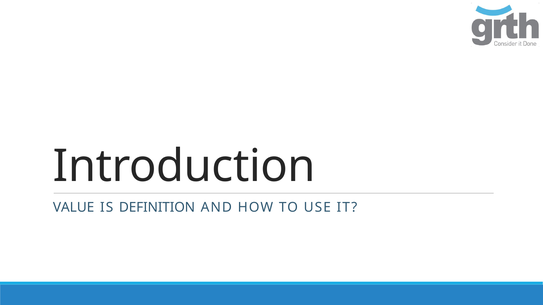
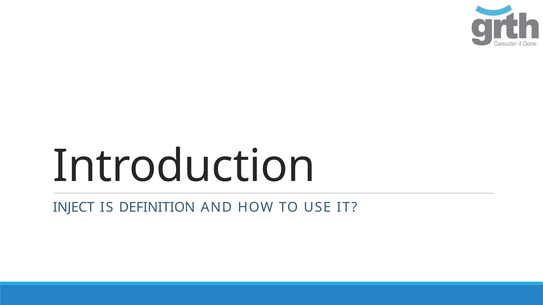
VALUE: VALUE -> INJECT
